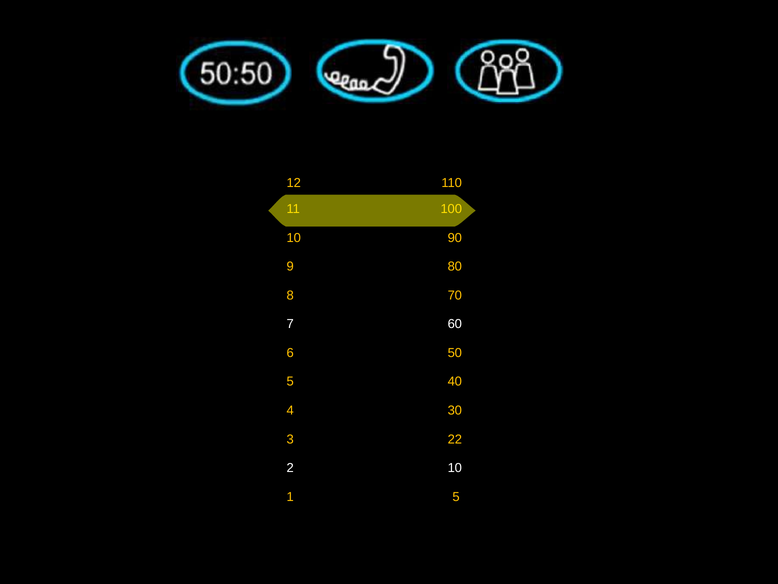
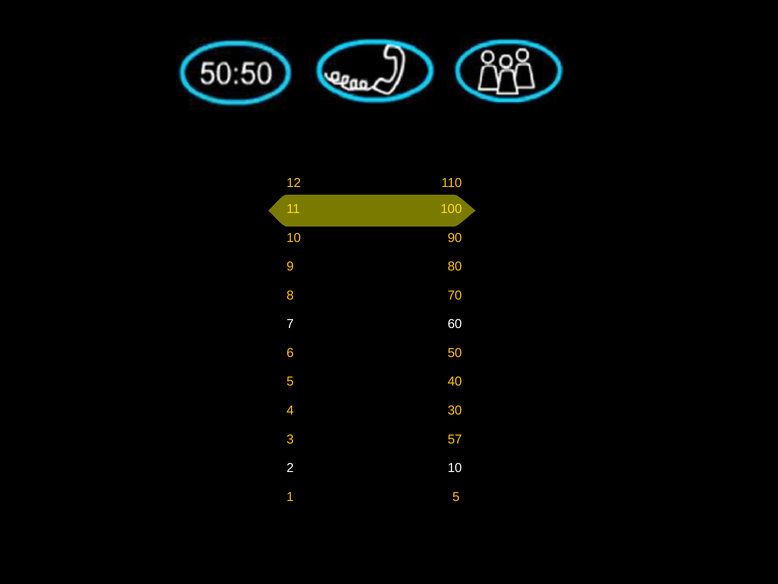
22: 22 -> 57
